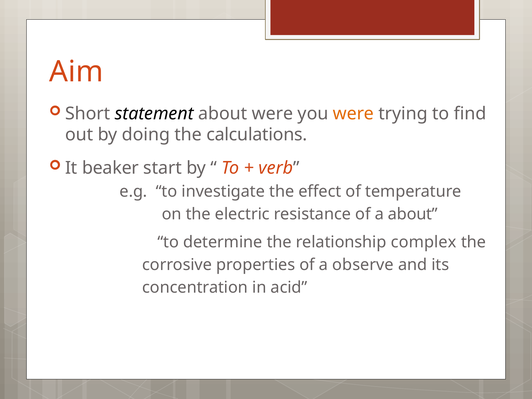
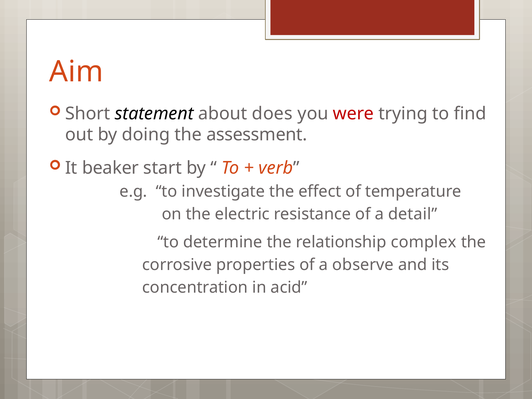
about were: were -> does
were at (353, 113) colour: orange -> red
calculations: calculations -> assessment
a about: about -> detail
